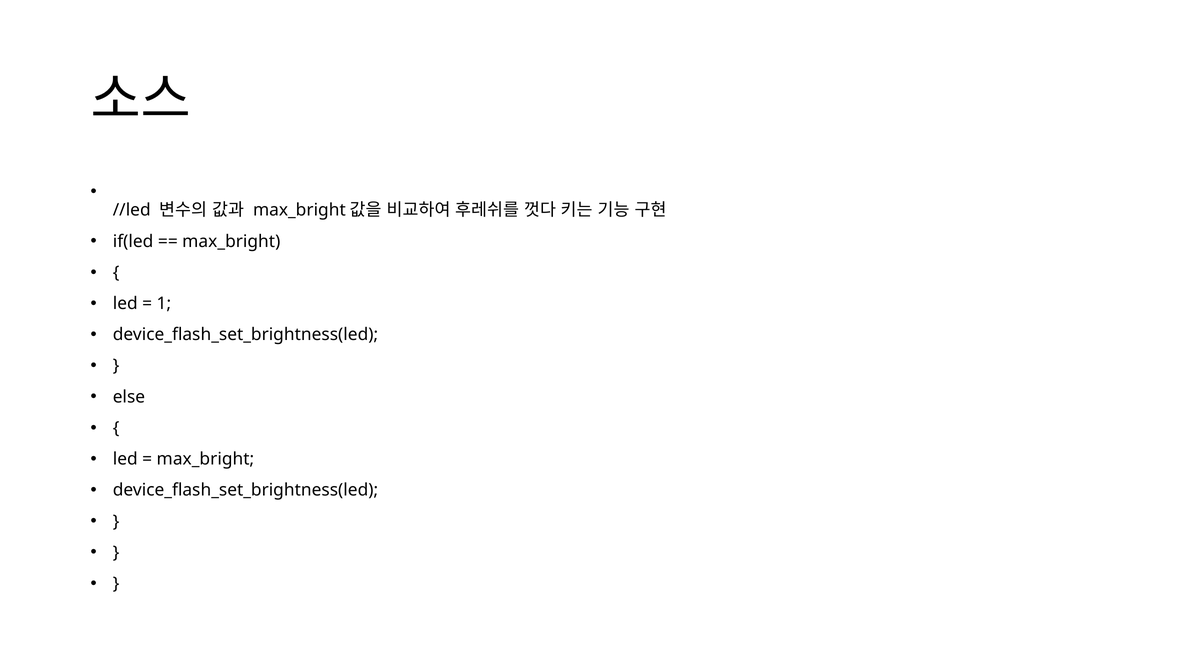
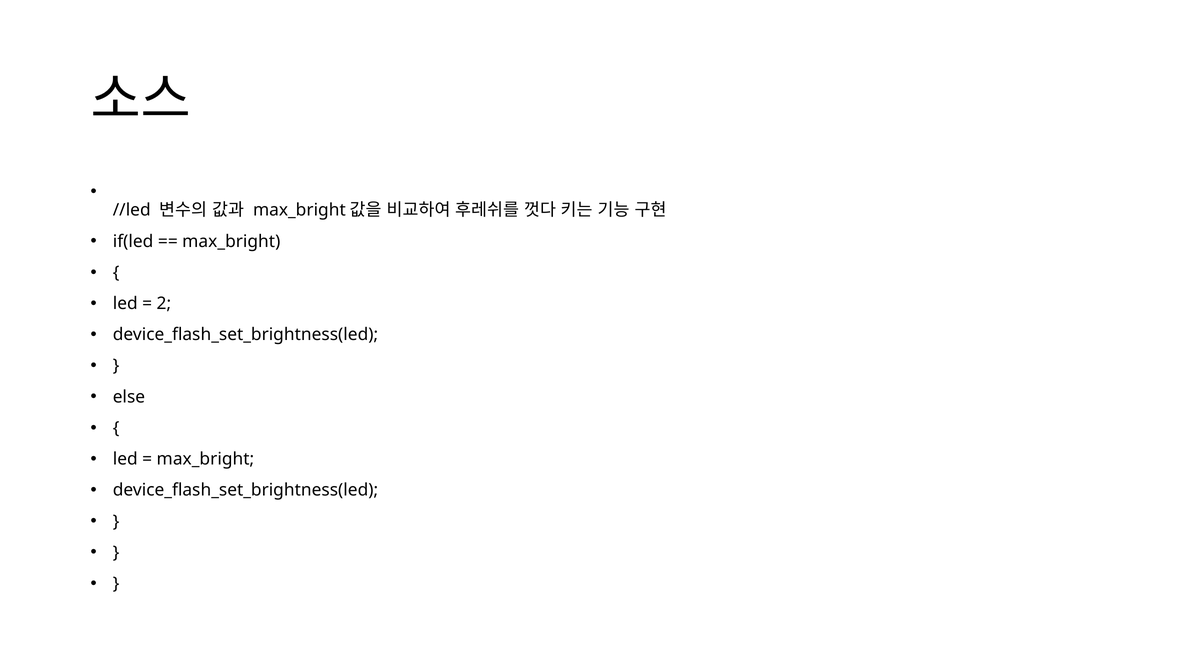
1: 1 -> 2
